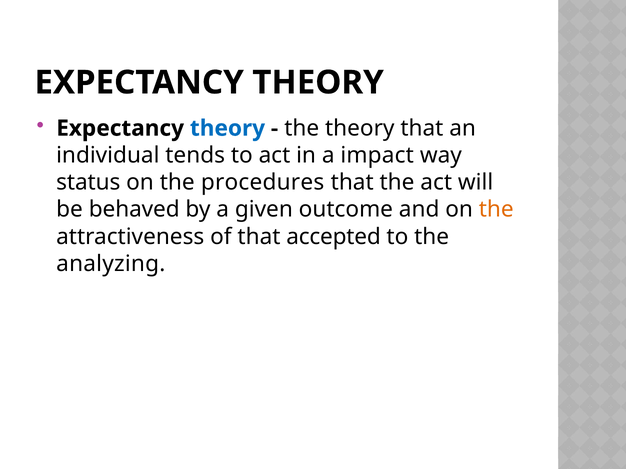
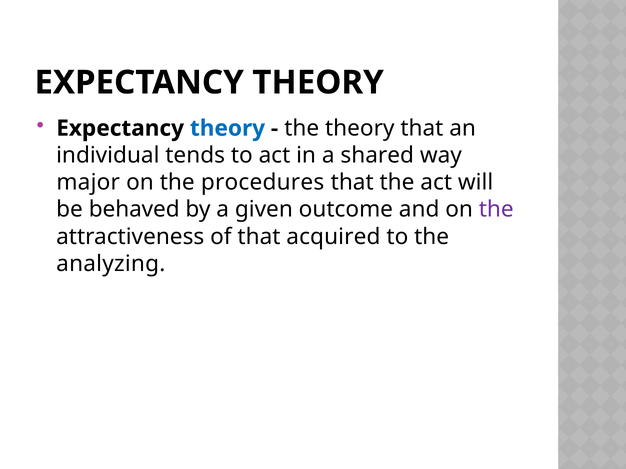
impact: impact -> shared
status: status -> major
the at (496, 210) colour: orange -> purple
accepted: accepted -> acquired
